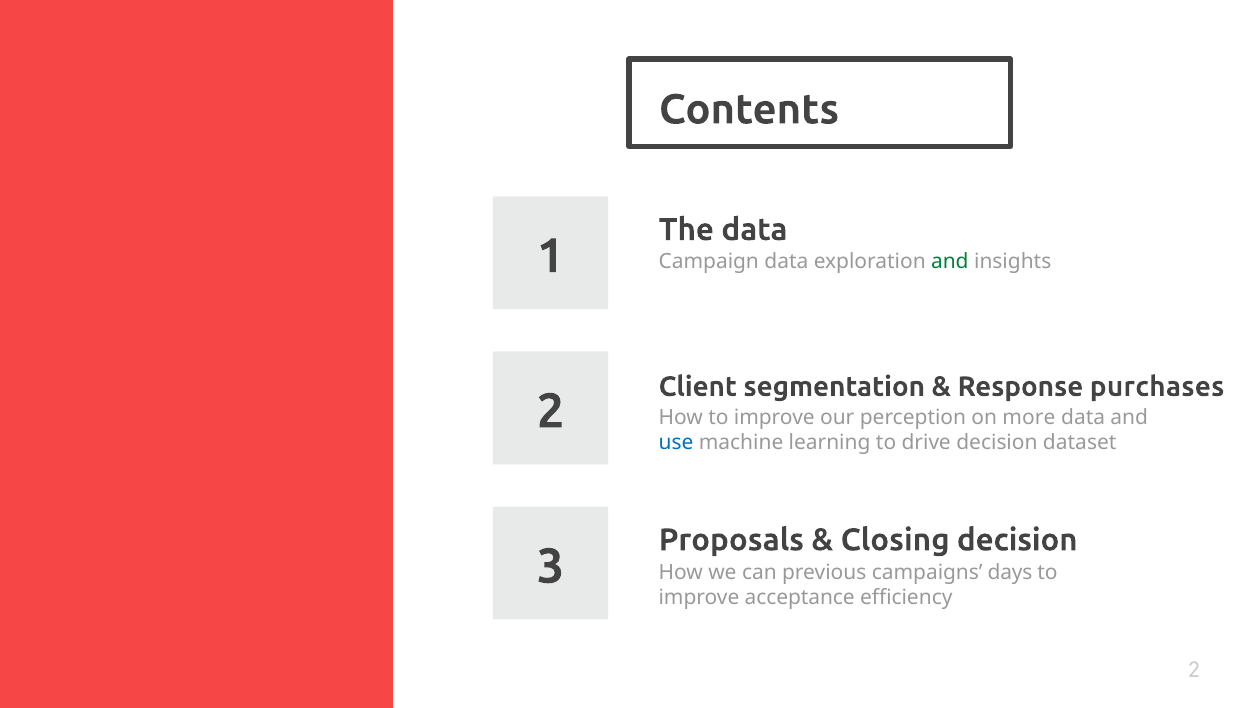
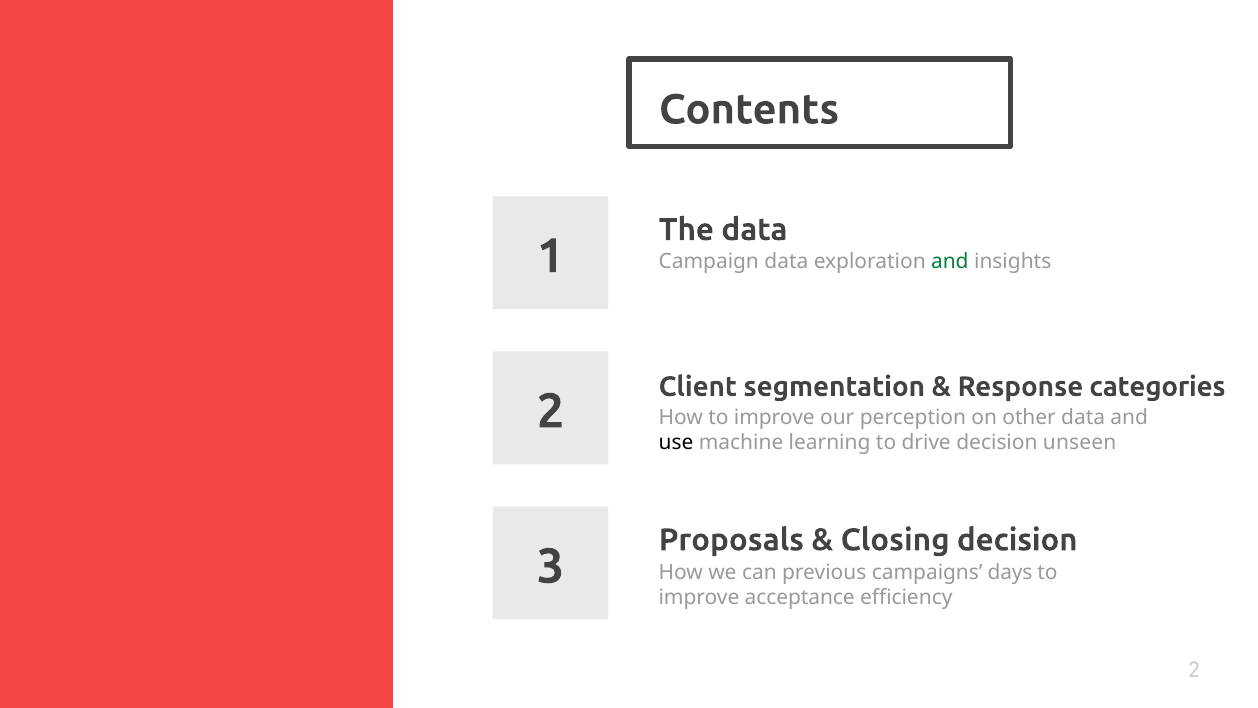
purchases: purchases -> categories
more: more -> other
use colour: blue -> black
dataset: dataset -> unseen
